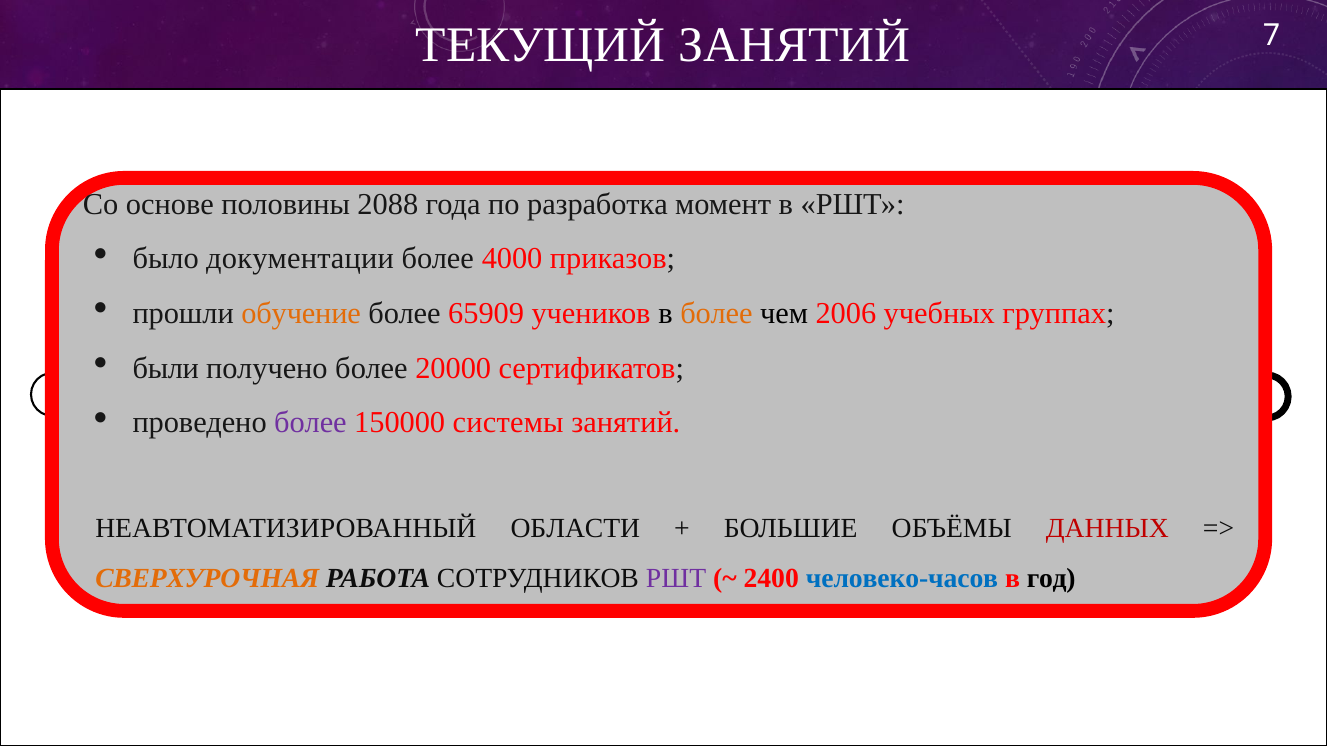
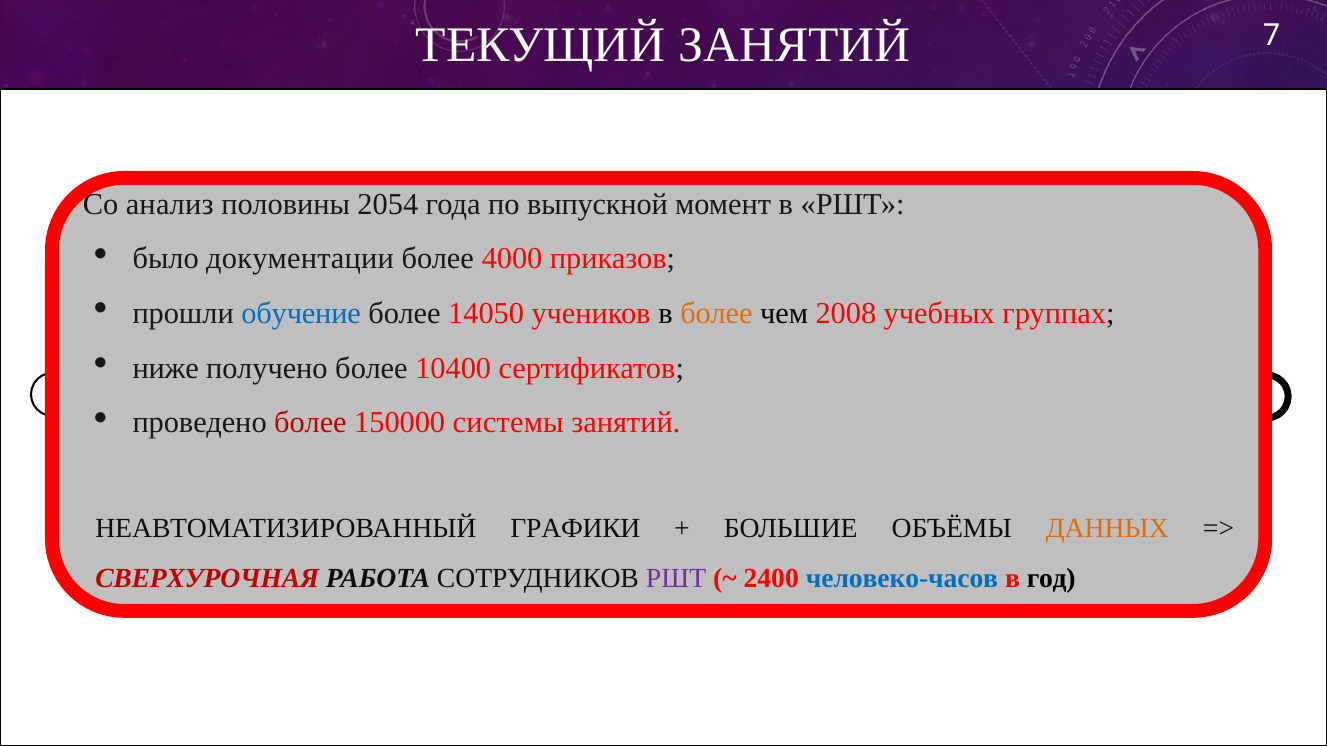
основе: основе -> анализ
2088: 2088 -> 2054
разработка: разработка -> выпускной
обучение colour: orange -> blue
65909: 65909 -> 14050
2006: 2006 -> 2008
были: были -> ниже
20000: 20000 -> 10400
более at (310, 423) colour: purple -> red
ОБЛАСТИ: ОБЛАСТИ -> ГРАФИКИ
ДАННЫХ colour: red -> orange
СВЕРХУРОЧНАЯ colour: orange -> red
